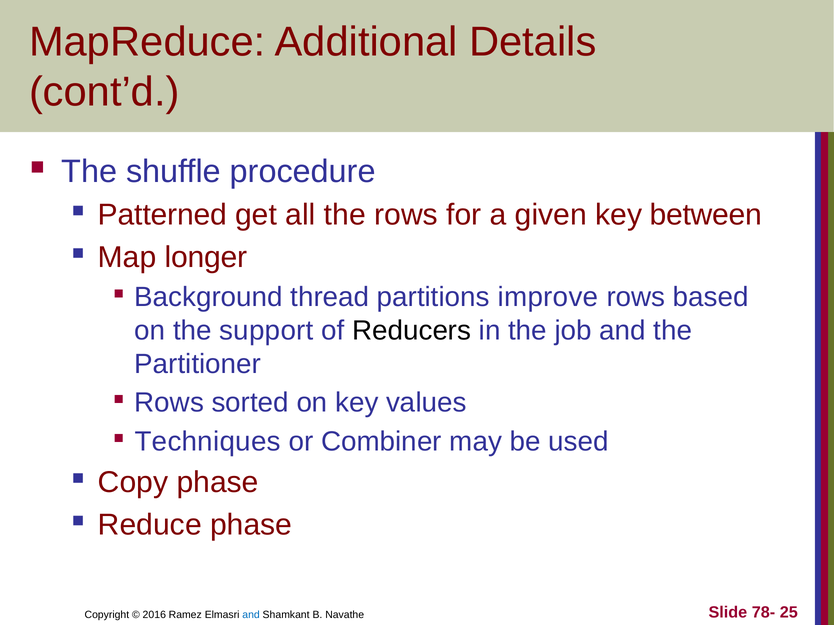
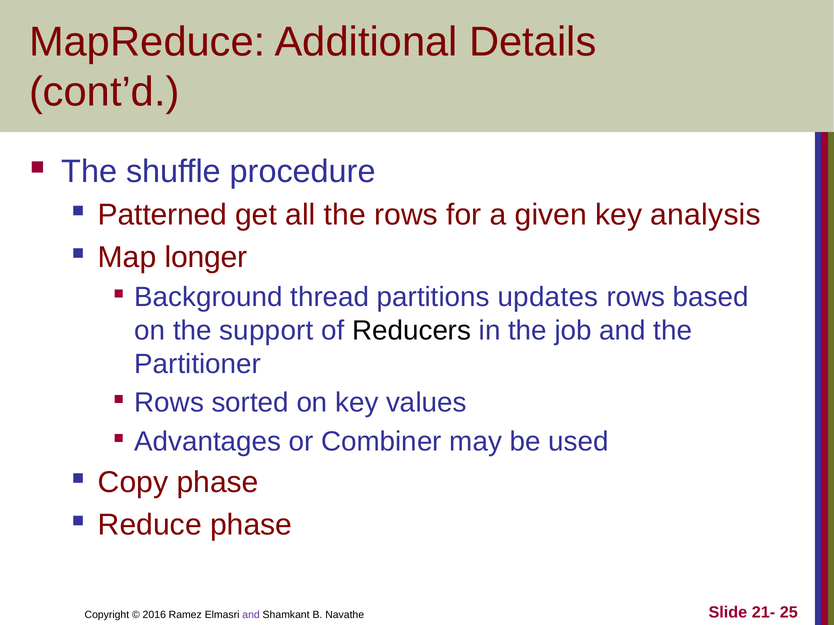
between: between -> analysis
improve: improve -> updates
Techniques: Techniques -> Advantages
78-: 78- -> 21-
and at (251, 616) colour: blue -> purple
